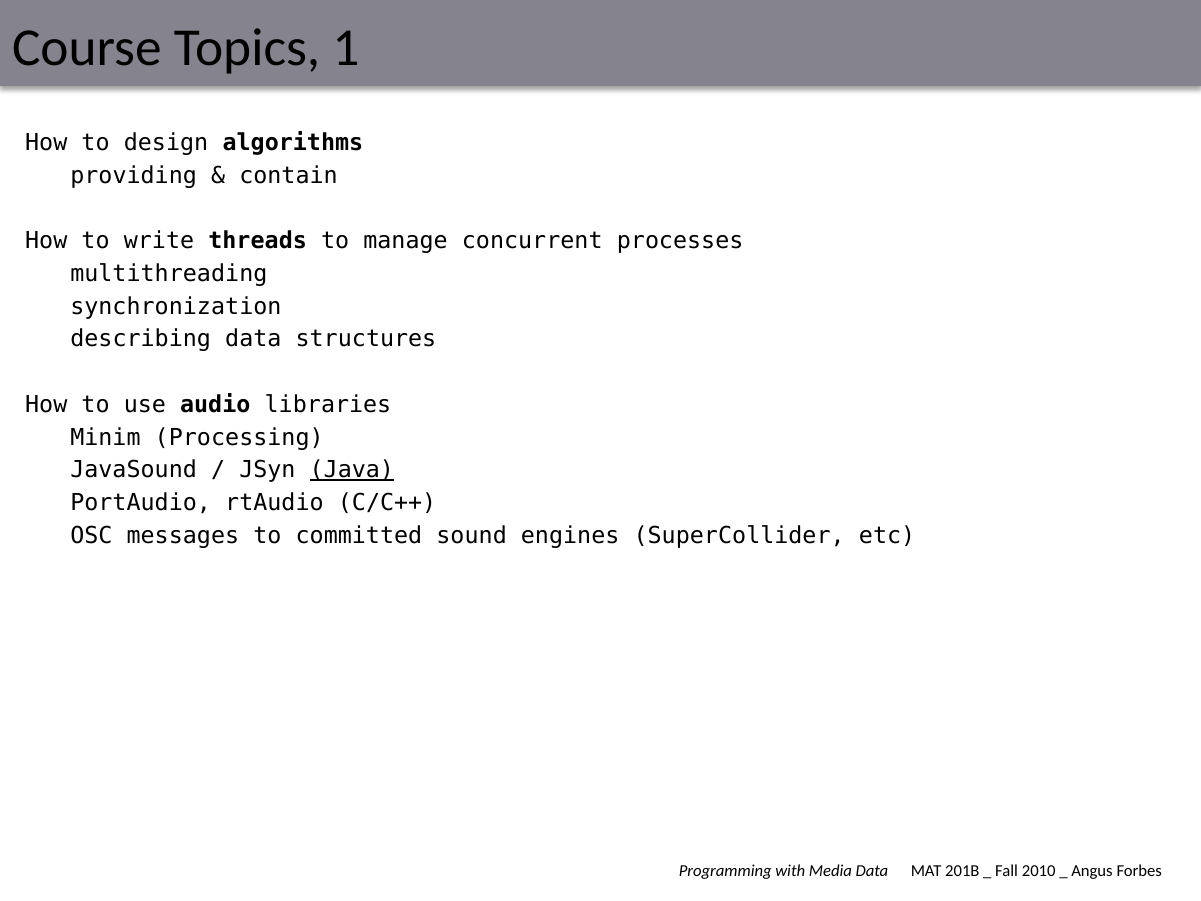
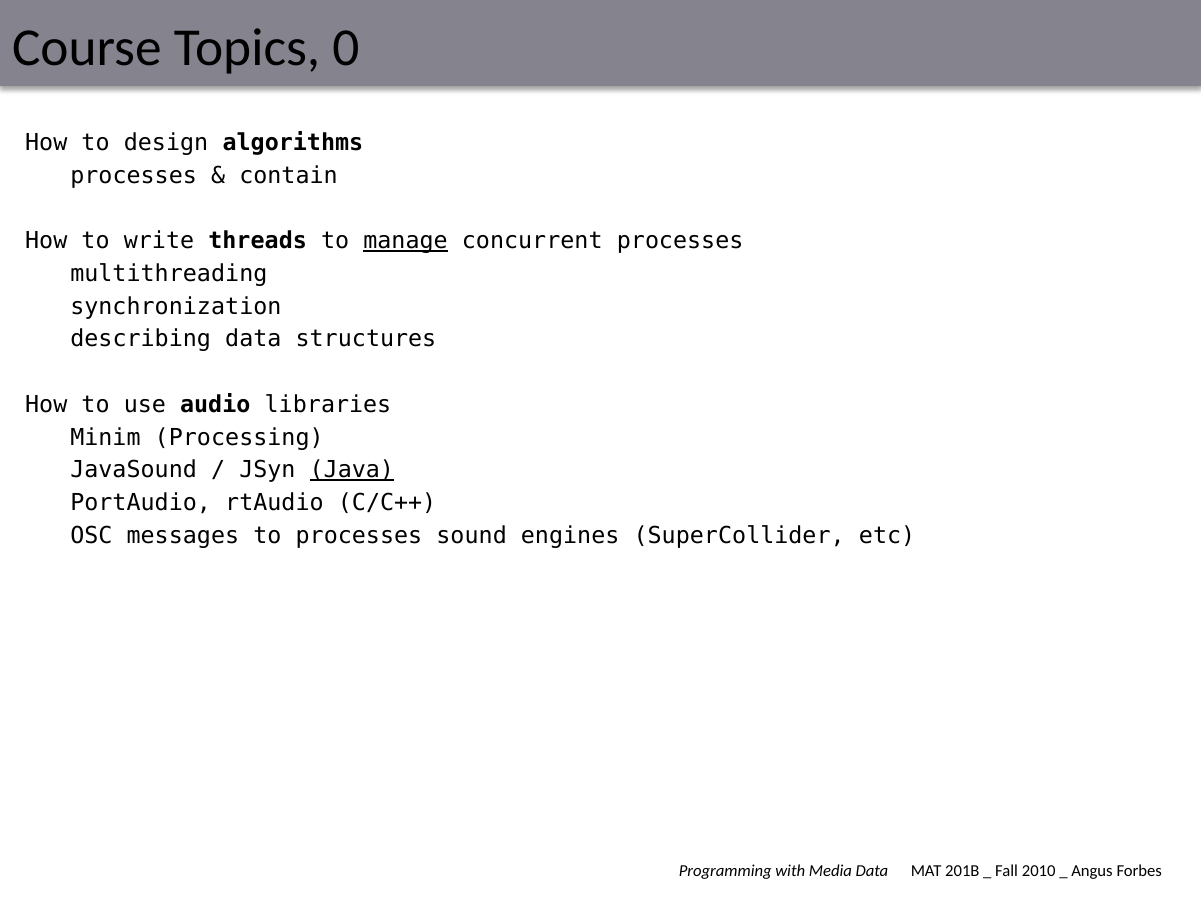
1: 1 -> 0
providing at (134, 175): providing -> processes
manage underline: none -> present
to committed: committed -> processes
